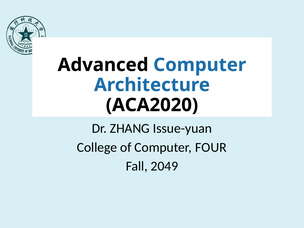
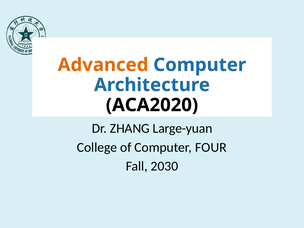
Advanced colour: black -> orange
Issue-yuan: Issue-yuan -> Large-yuan
2049: 2049 -> 2030
